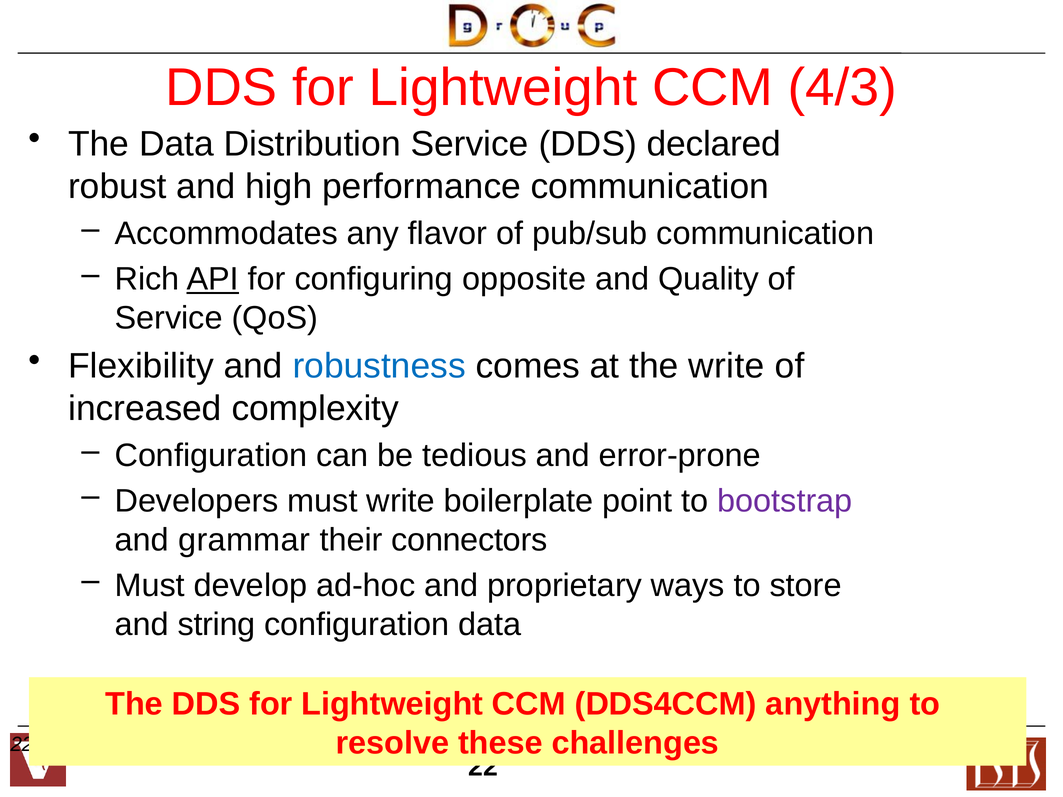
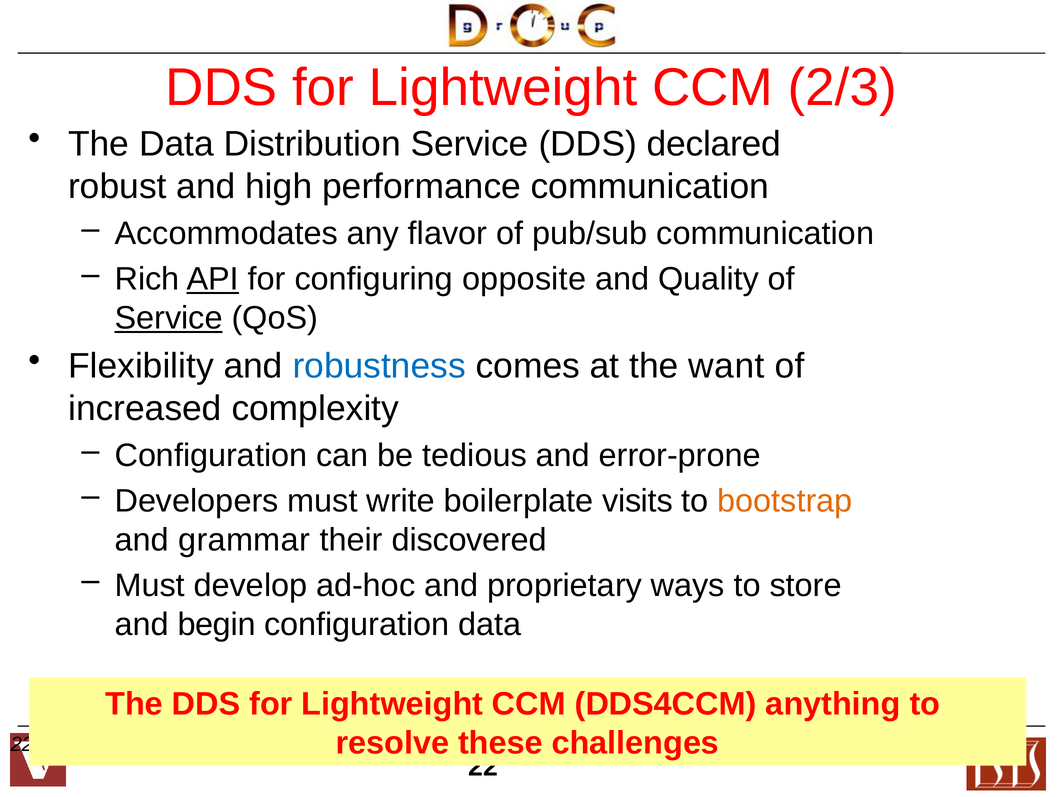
4/3: 4/3 -> 2/3
Service at (169, 318) underline: none -> present
the write: write -> want
point: point -> visits
bootstrap colour: purple -> orange
connectors: connectors -> discovered
string: string -> begin
